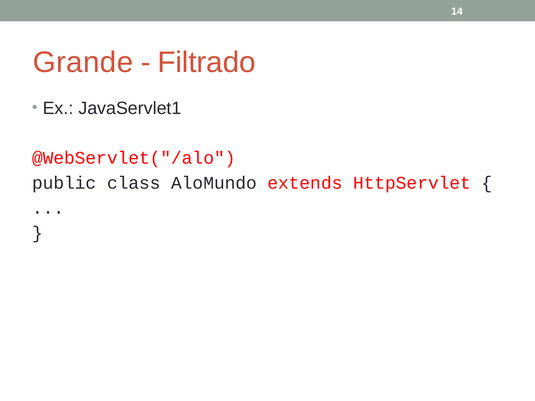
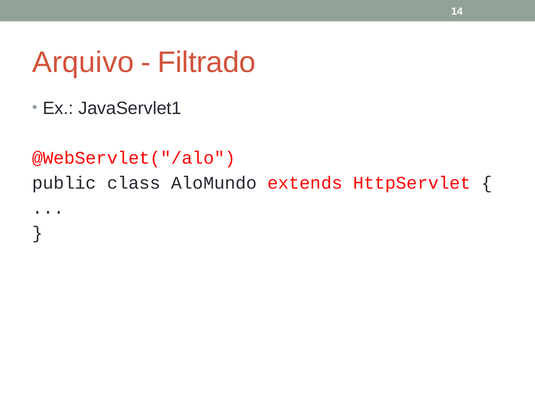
Grande: Grande -> Arquivo
